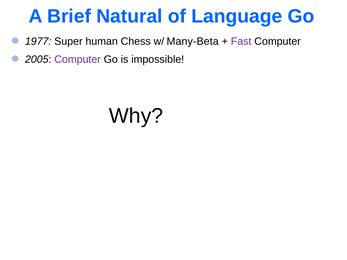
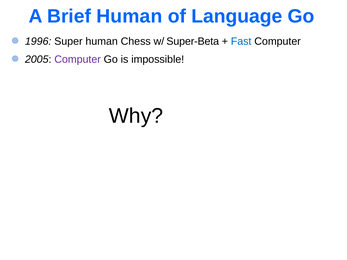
Brief Natural: Natural -> Human
1977: 1977 -> 1996
Many-Beta: Many-Beta -> Super-Beta
Fast colour: purple -> blue
